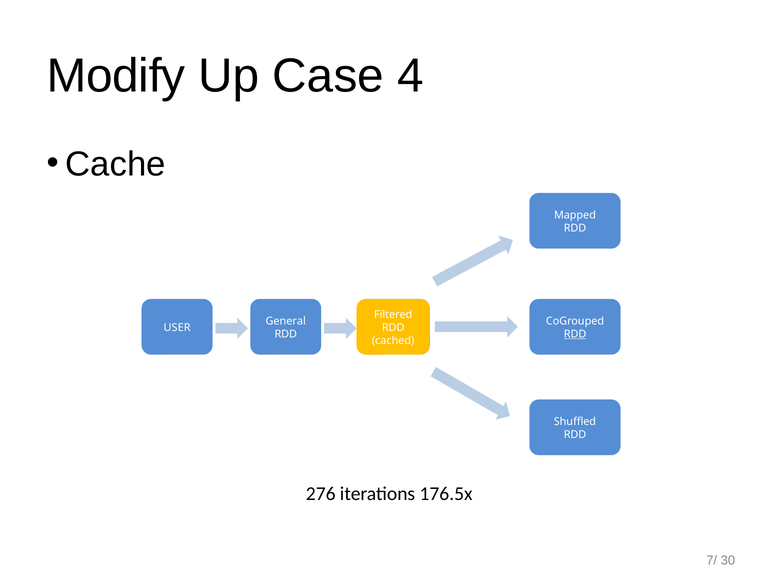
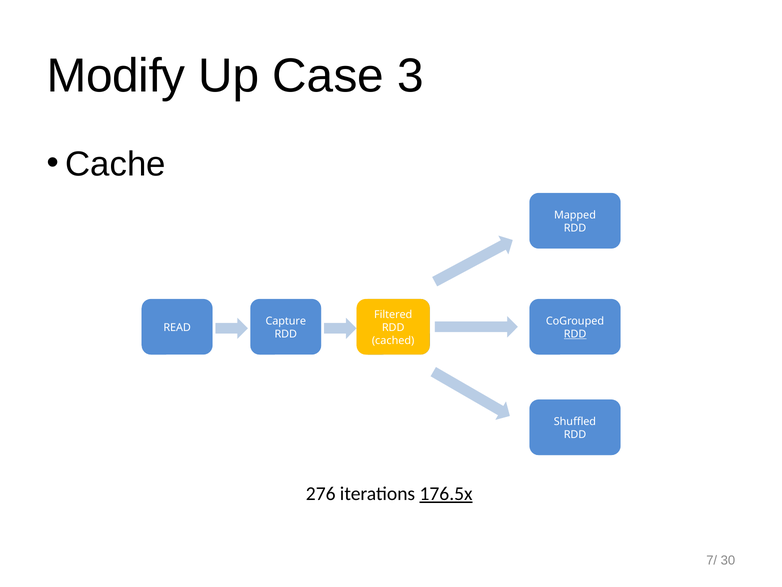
4: 4 -> 3
General: General -> Capture
USER: USER -> READ
176.5x underline: none -> present
